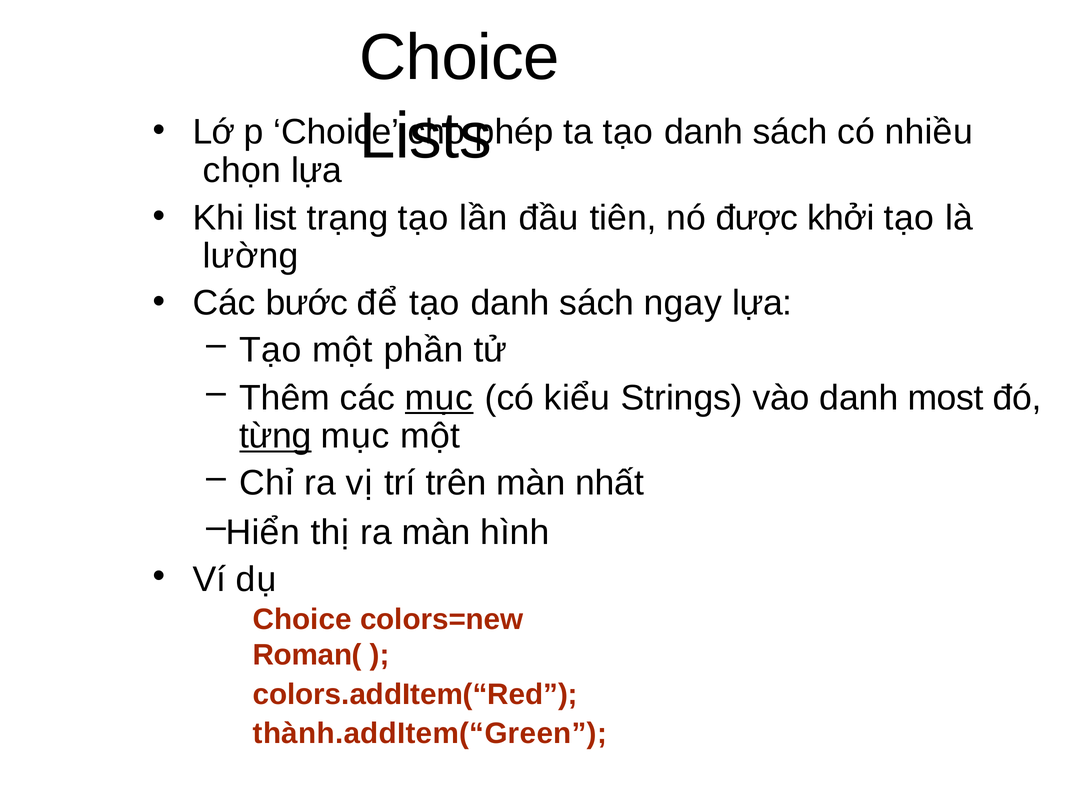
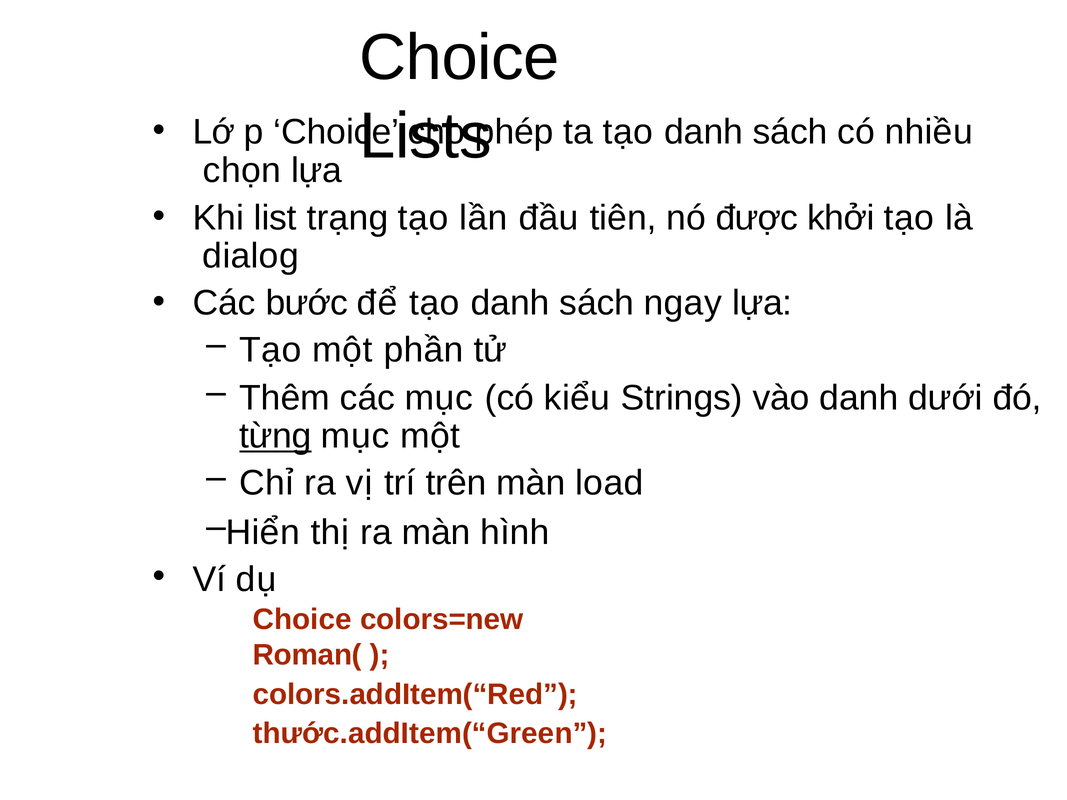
lường: lường -> dialog
mục at (439, 398) underline: present -> none
most: most -> dưới
nhất: nhất -> load
thành.addItem(“Green: thành.addItem(“Green -> thước.addItem(“Green
